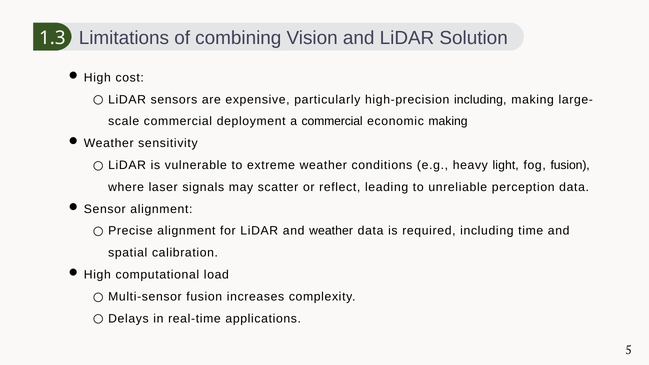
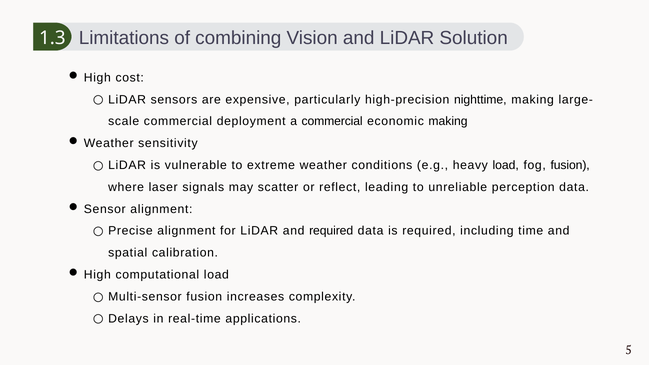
high-precision including: including -> nighttime
heavy light: light -> load
and weather: weather -> required
